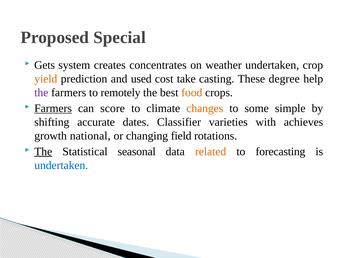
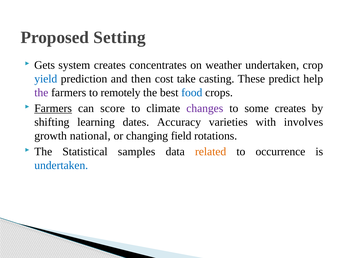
Special: Special -> Setting
yield colour: orange -> blue
used: used -> then
degree: degree -> predict
food colour: orange -> blue
changes colour: orange -> purple
some simple: simple -> creates
accurate: accurate -> learning
Classifier: Classifier -> Accuracy
achieves: achieves -> involves
The at (43, 151) underline: present -> none
seasonal: seasonal -> samples
forecasting: forecasting -> occurrence
